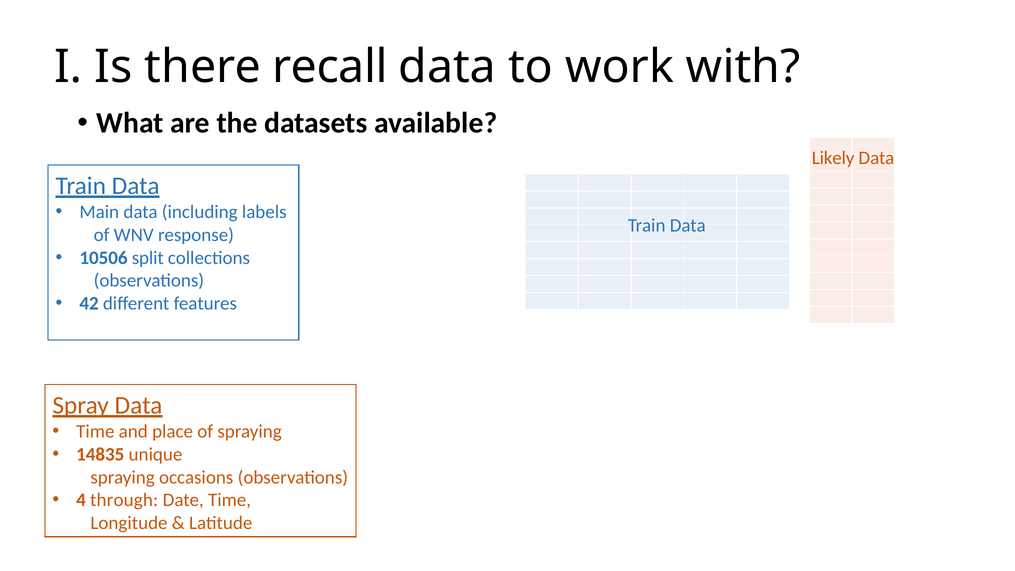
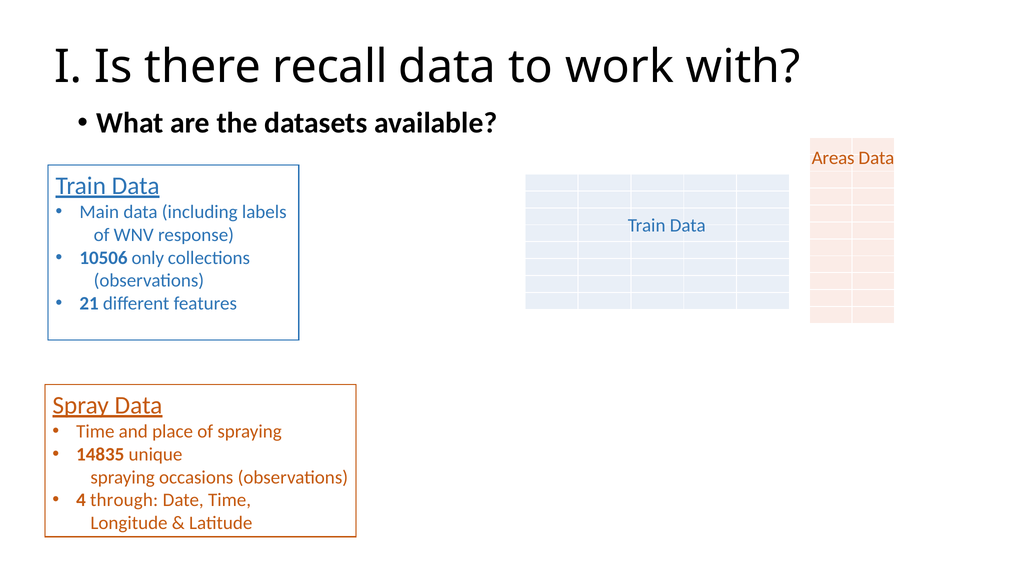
Likely: Likely -> Areas
split: split -> only
42: 42 -> 21
